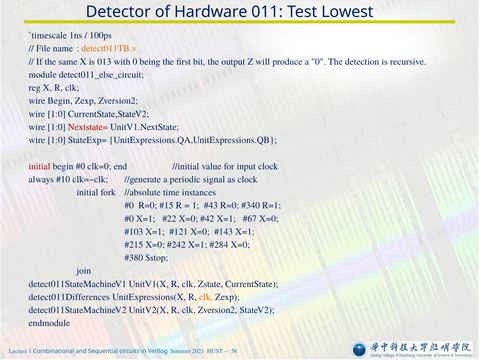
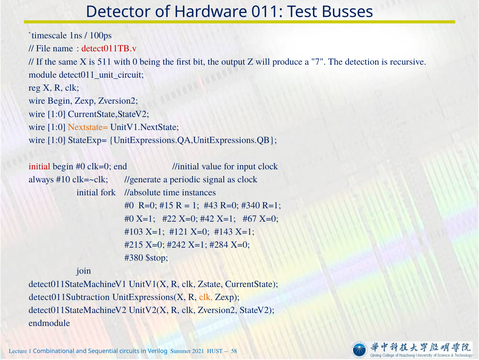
Lowest: Lowest -> Busses
detect011TB.v colour: orange -> red
013: 013 -> 511
a 0: 0 -> 7
detect011_else_circuit: detect011_else_circuit -> detect011_unit_circuit
Nextstate= colour: red -> orange
detect011Differences: detect011Differences -> detect011Subtraction
